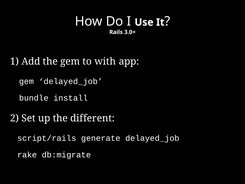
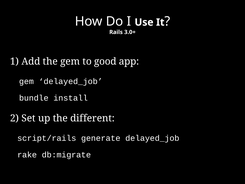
with: with -> good
